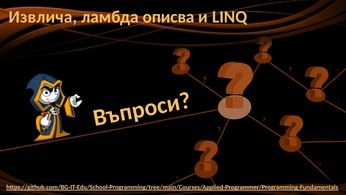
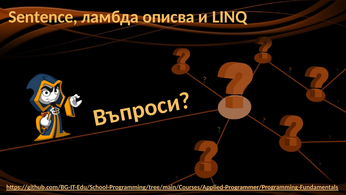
Извлича: Извлича -> Sentence
